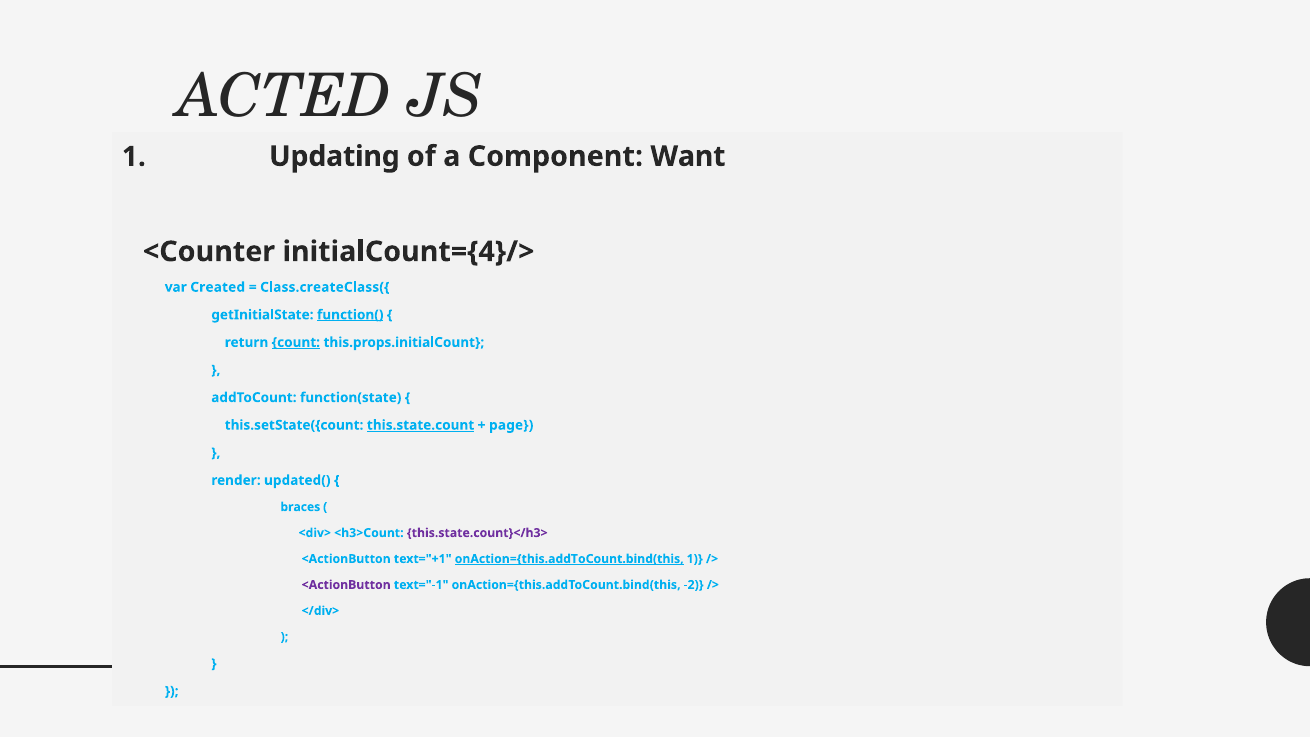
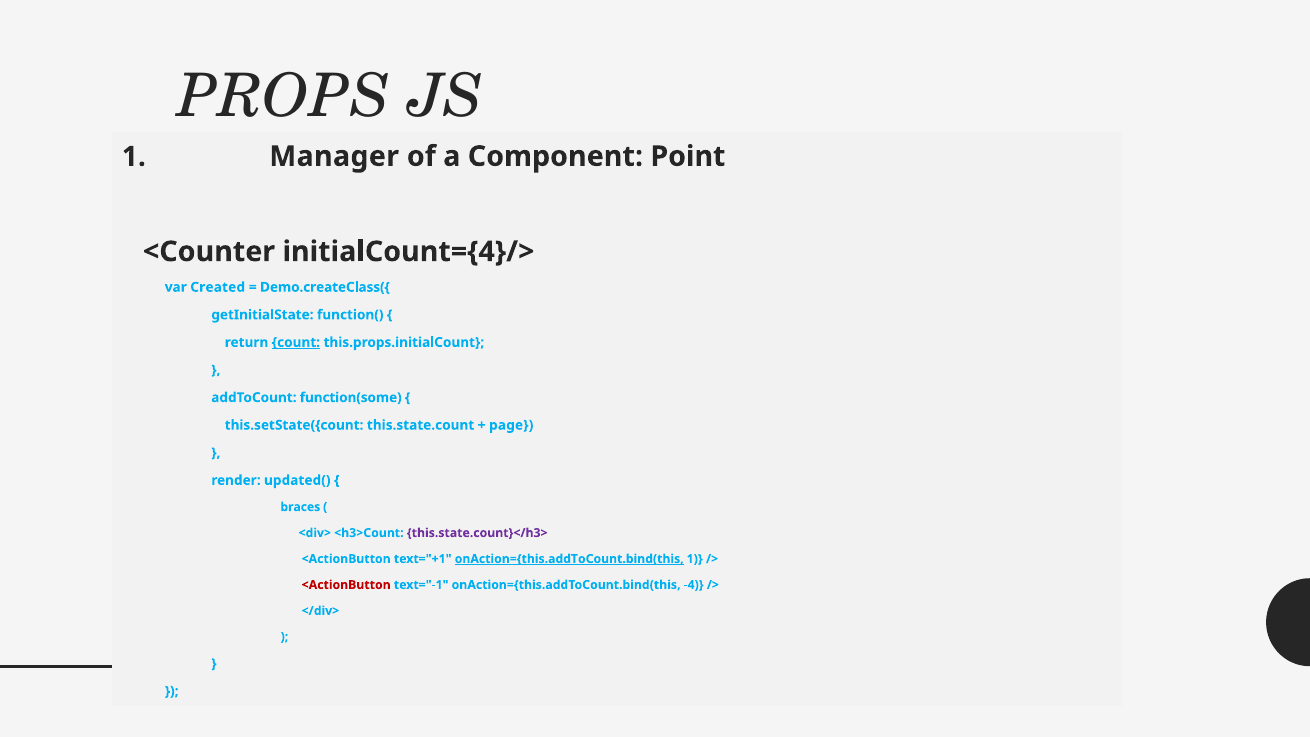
ACTED: ACTED -> PROPS
Updating: Updating -> Manager
Want: Want -> Point
Class.createClass({: Class.createClass({ -> Demo.createClass({
function( underline: present -> none
function(state: function(state -> function(some
this.state.count underline: present -> none
<ActionButton at (346, 585) colour: purple -> red
-2: -2 -> -4
